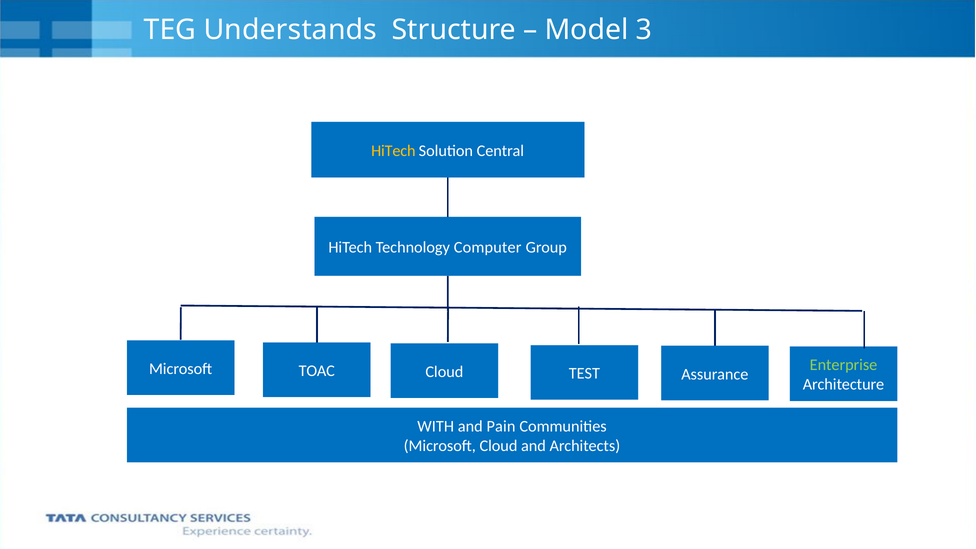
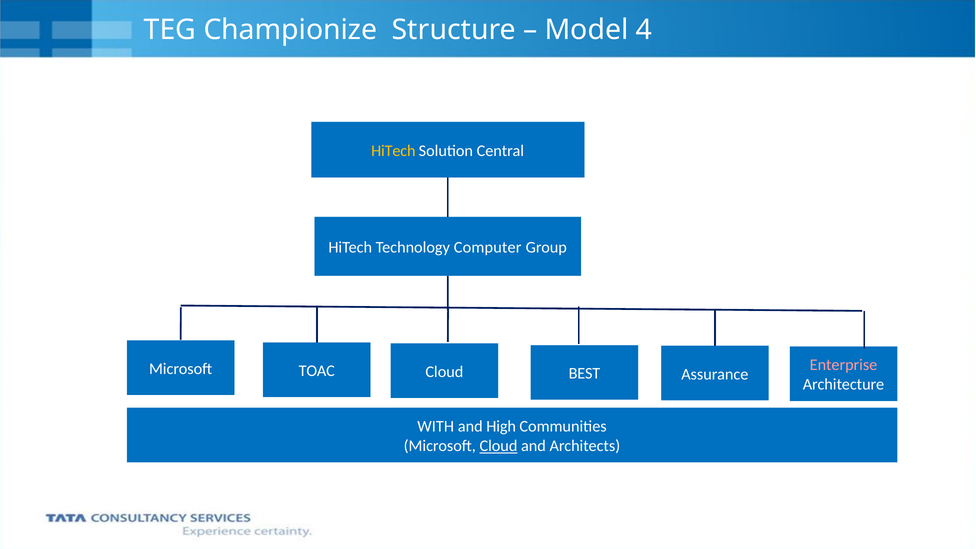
Understands: Understands -> Championize
3: 3 -> 4
Enterprise colour: light green -> pink
TEST: TEST -> BEST
Pain: Pain -> High
Cloud at (498, 446) underline: none -> present
